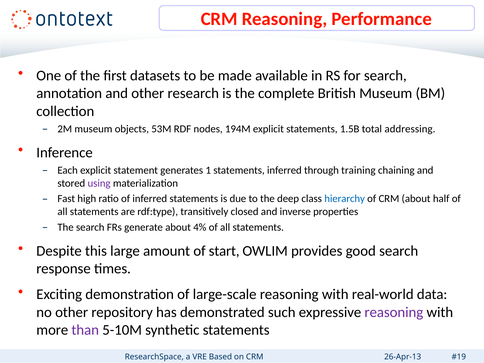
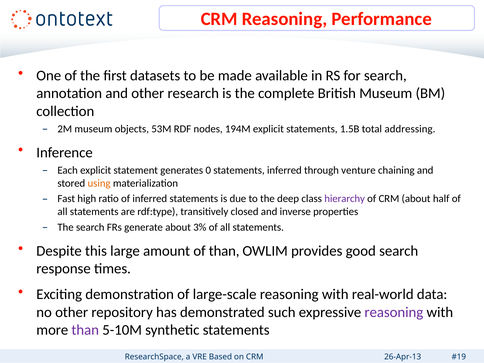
1: 1 -> 0
training: training -> venture
using colour: purple -> orange
hierarchy colour: blue -> purple
4%: 4% -> 3%
of start: start -> than
